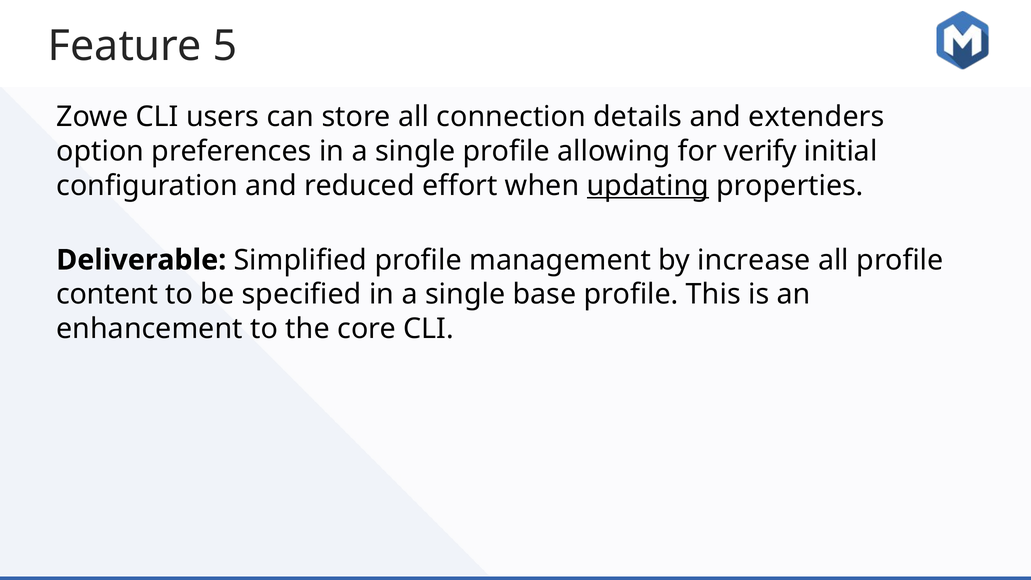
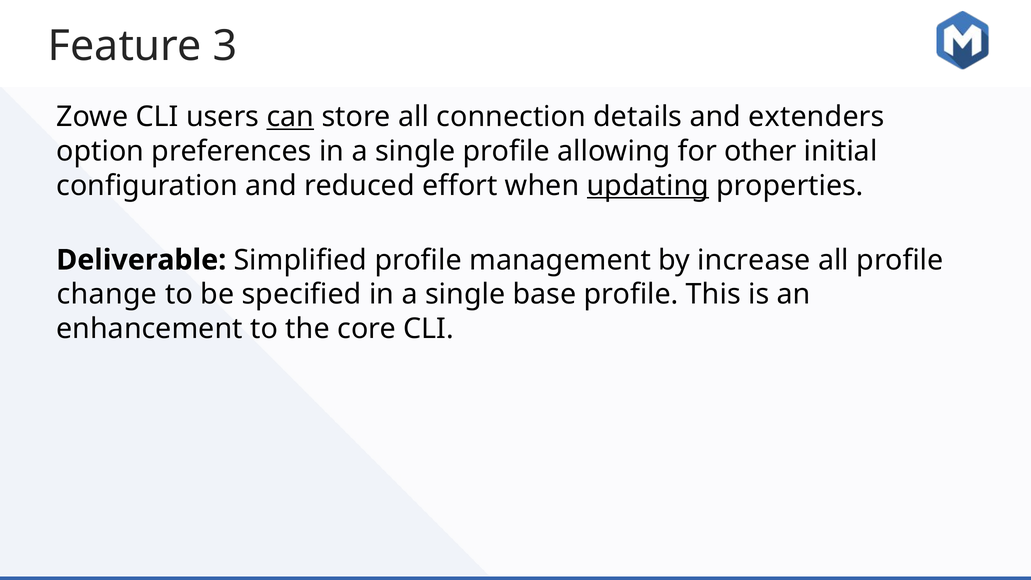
5: 5 -> 3
can underline: none -> present
verify: verify -> other
content: content -> change
